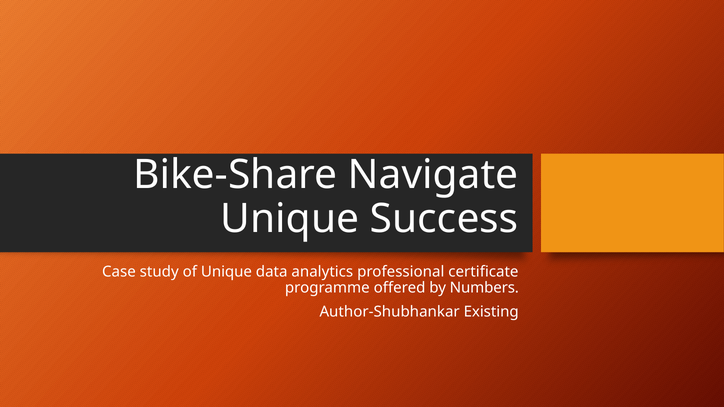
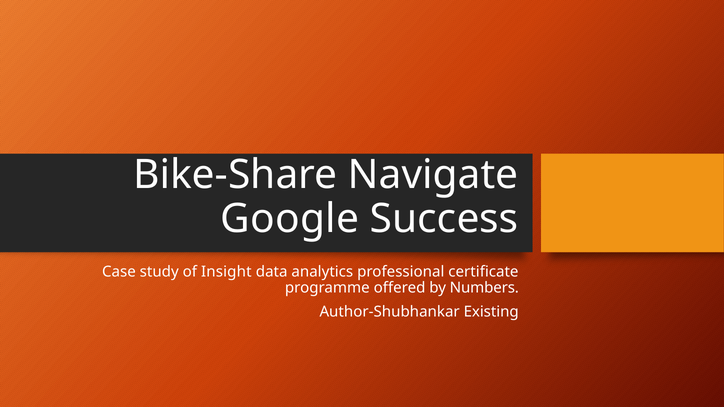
Unique at (290, 219): Unique -> Google
of Unique: Unique -> Insight
